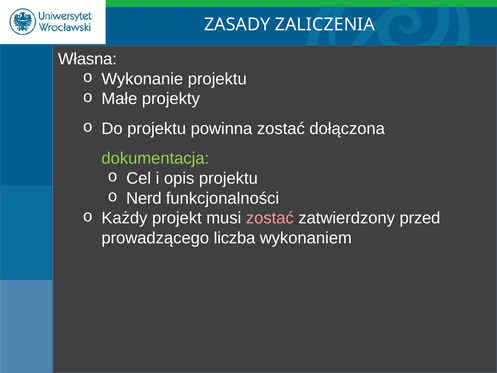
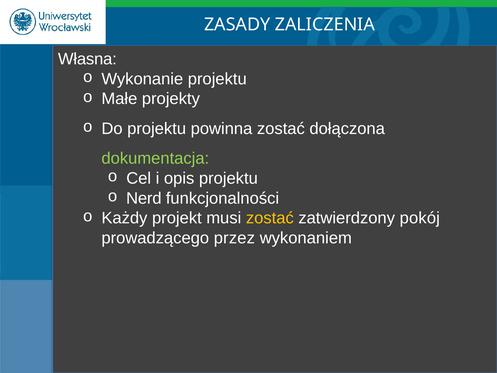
zostać at (270, 218) colour: pink -> yellow
przed: przed -> pokój
liczba: liczba -> przez
